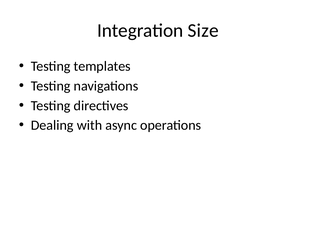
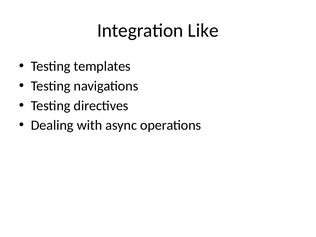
Size: Size -> Like
